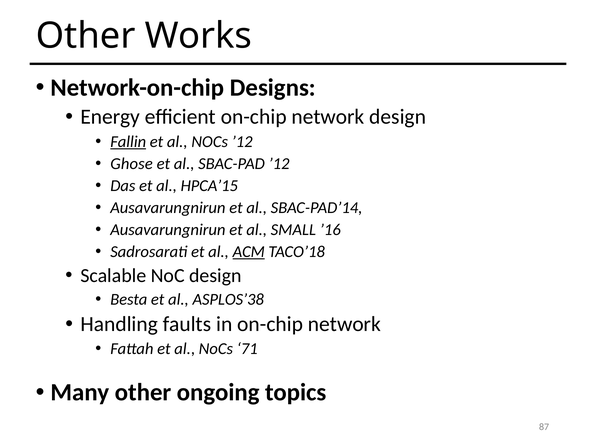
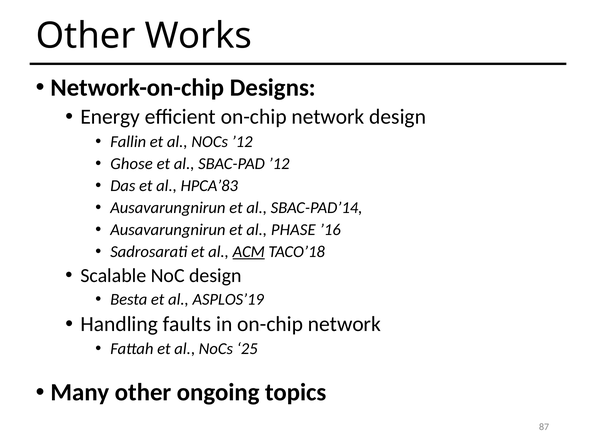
Fallin underline: present -> none
HPCA’15: HPCA’15 -> HPCA’83
SMALL: SMALL -> PHASE
ASPLOS’38: ASPLOS’38 -> ASPLOS’19
71: 71 -> 25
